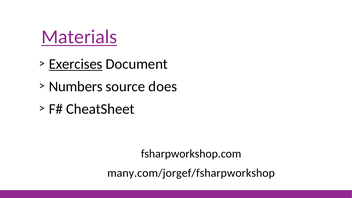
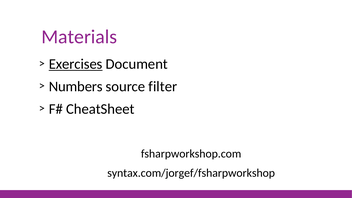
Materials underline: present -> none
does: does -> filter
many.com/jorgef/fsharpworkshop: many.com/jorgef/fsharpworkshop -> syntax.com/jorgef/fsharpworkshop
